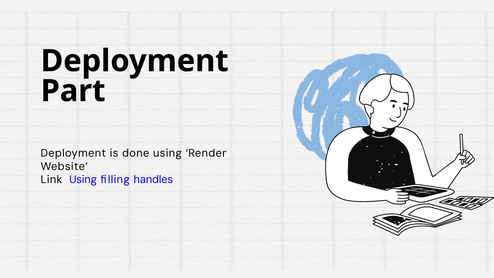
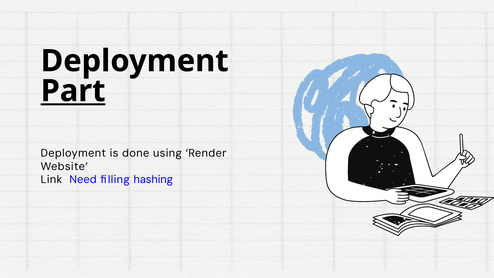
Part underline: none -> present
Link Using: Using -> Need
handles: handles -> hashing
